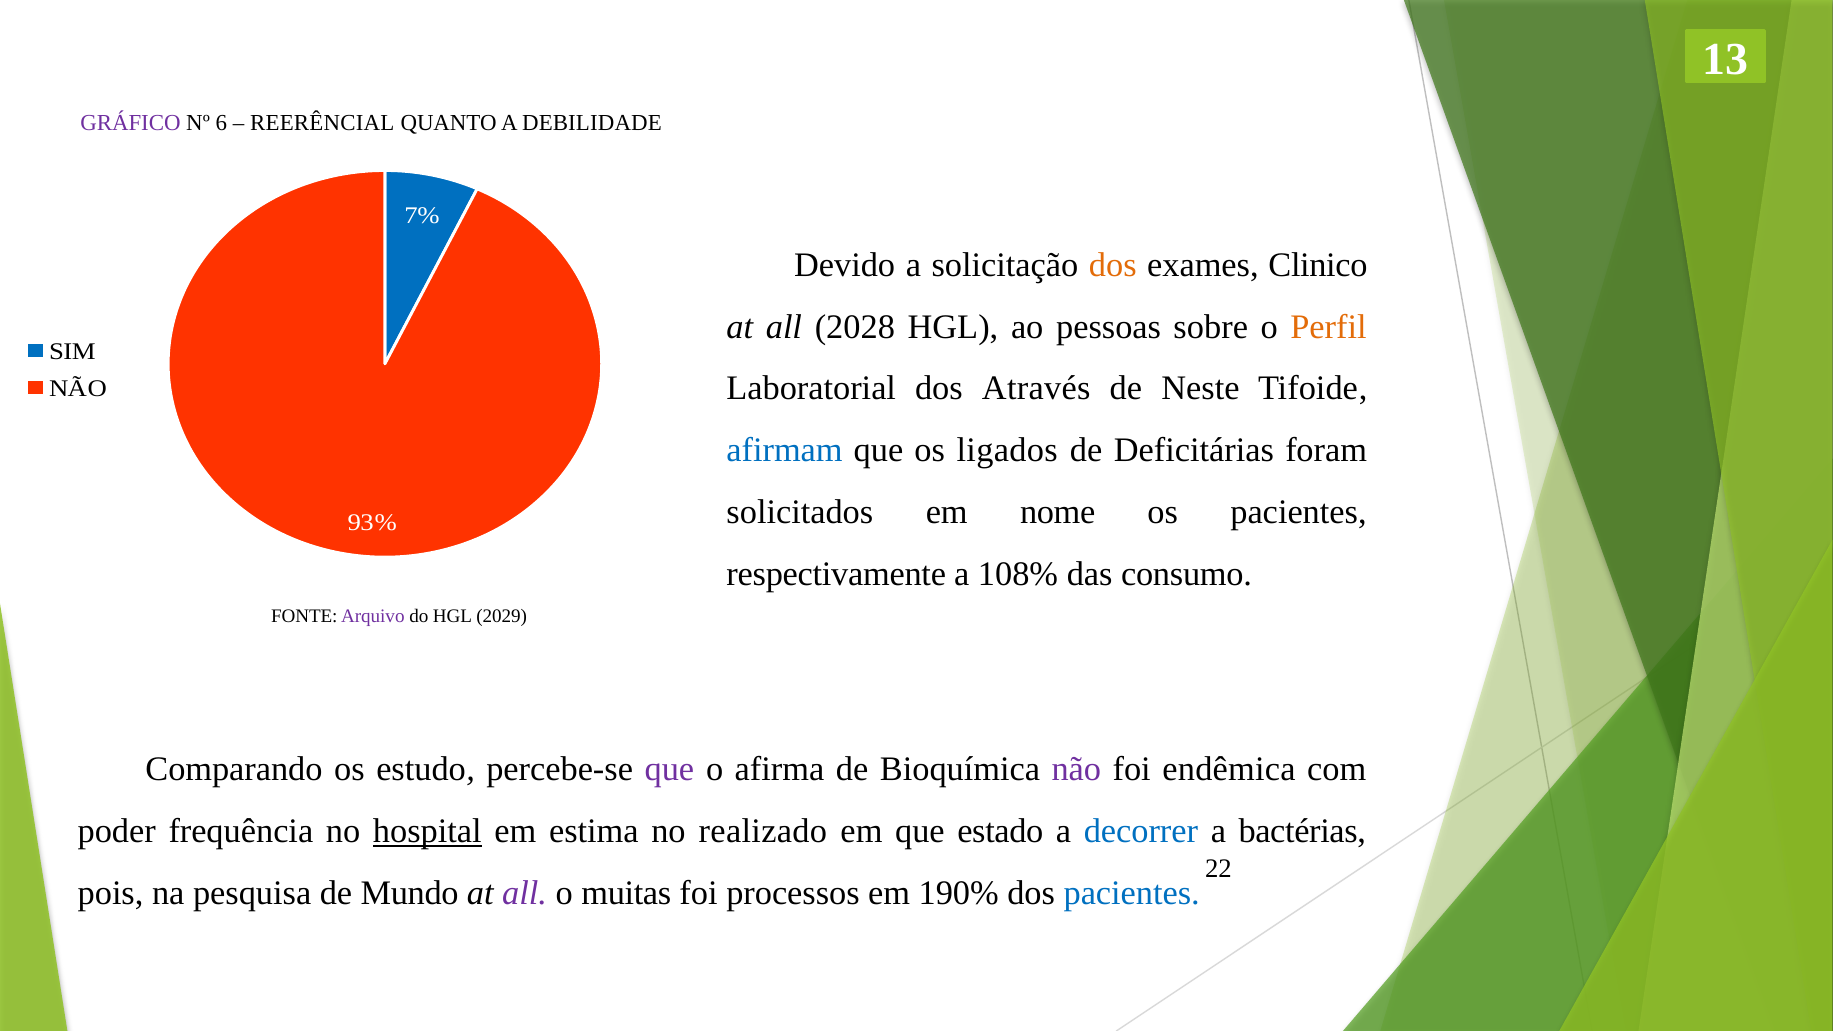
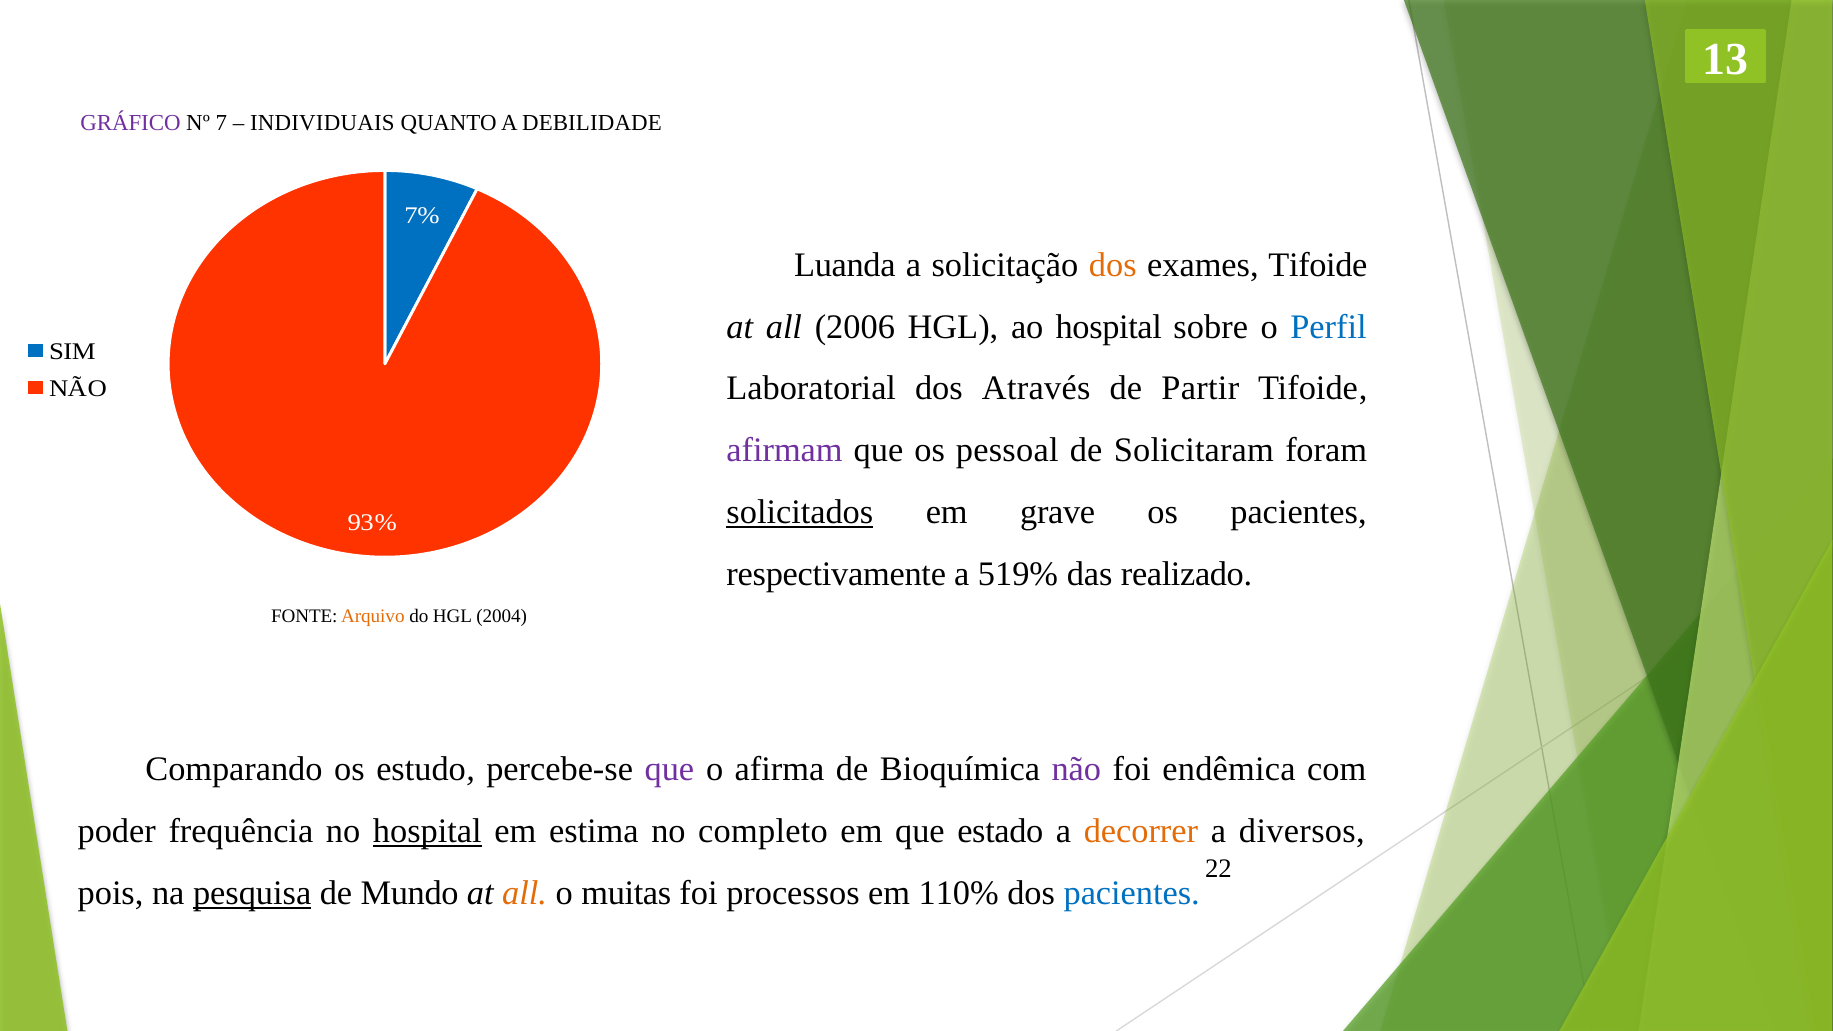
6: 6 -> 7
REERÊNCIAL: REERÊNCIAL -> INDIVIDUAIS
Devido: Devido -> Luanda
exames Clinico: Clinico -> Tifoide
2028: 2028 -> 2006
ao pessoas: pessoas -> hospital
Perfil colour: orange -> blue
Neste: Neste -> Partir
afirmam colour: blue -> purple
ligados: ligados -> pessoal
Deficitárias: Deficitárias -> Solicitaram
solicitados underline: none -> present
nome: nome -> grave
108%: 108% -> 519%
consumo: consumo -> realizado
Arquivo colour: purple -> orange
2029: 2029 -> 2004
realizado: realizado -> completo
decorrer colour: blue -> orange
bactérias: bactérias -> diversos
pesquisa underline: none -> present
all at (525, 893) colour: purple -> orange
190%: 190% -> 110%
